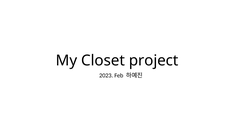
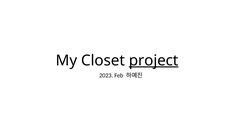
project underline: none -> present
